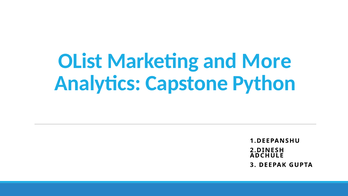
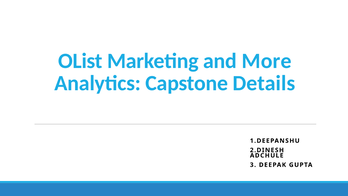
Python: Python -> Details
